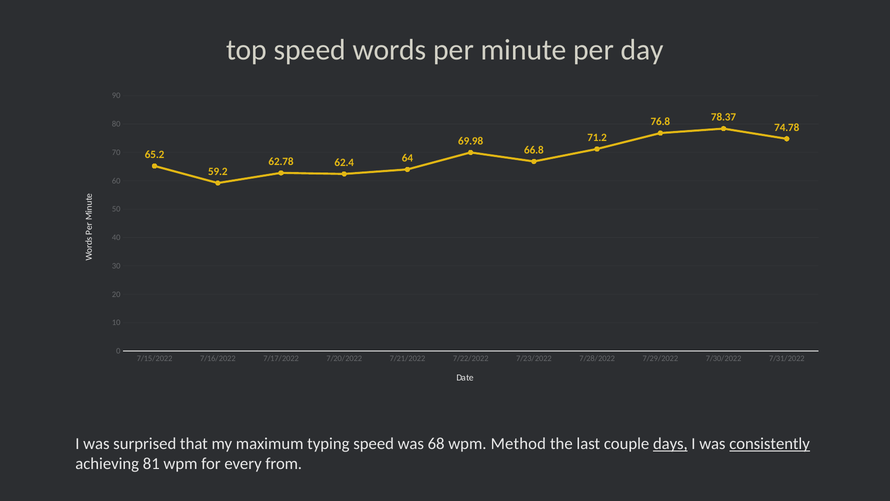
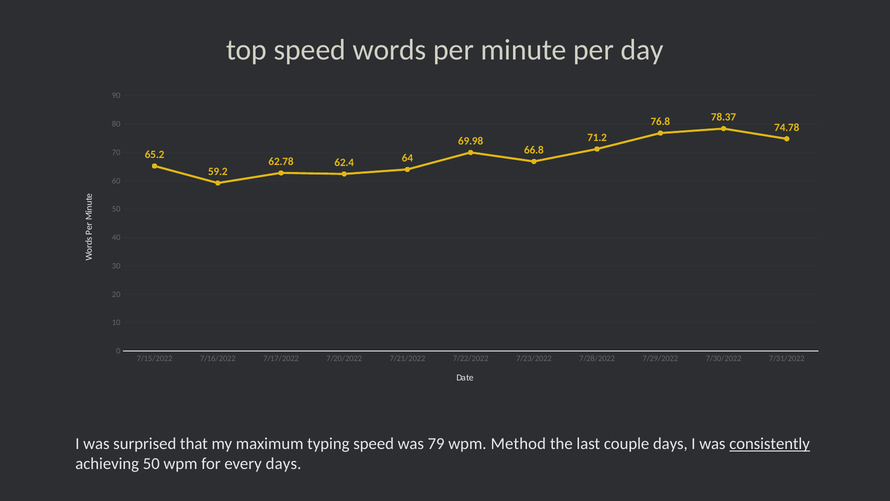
68: 68 -> 79
days at (670, 443) underline: present -> none
achieving 81: 81 -> 50
every from: from -> days
